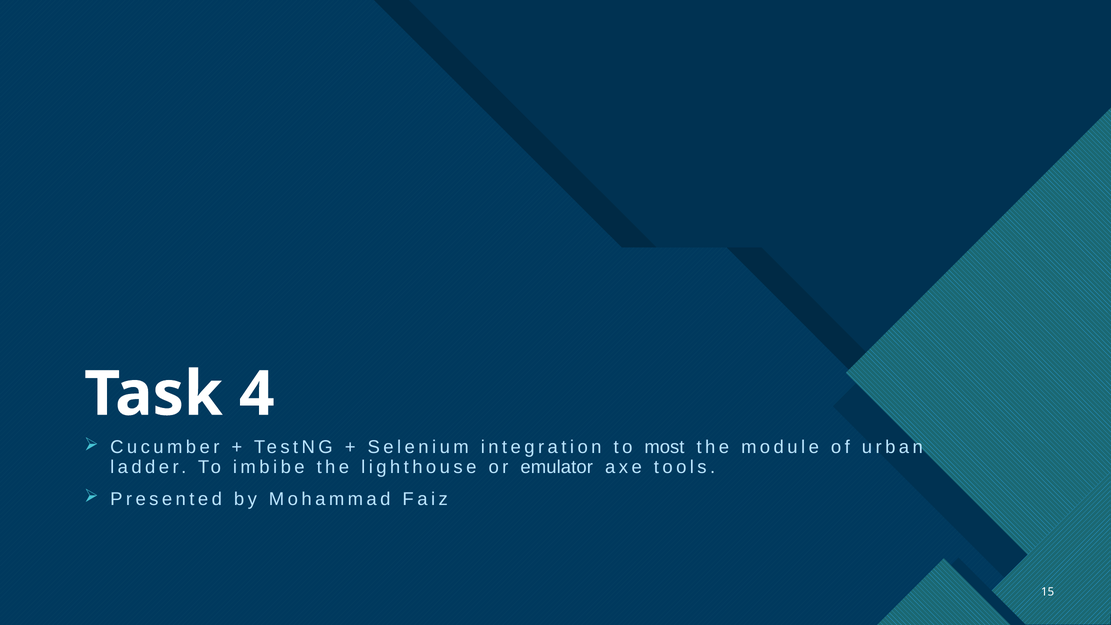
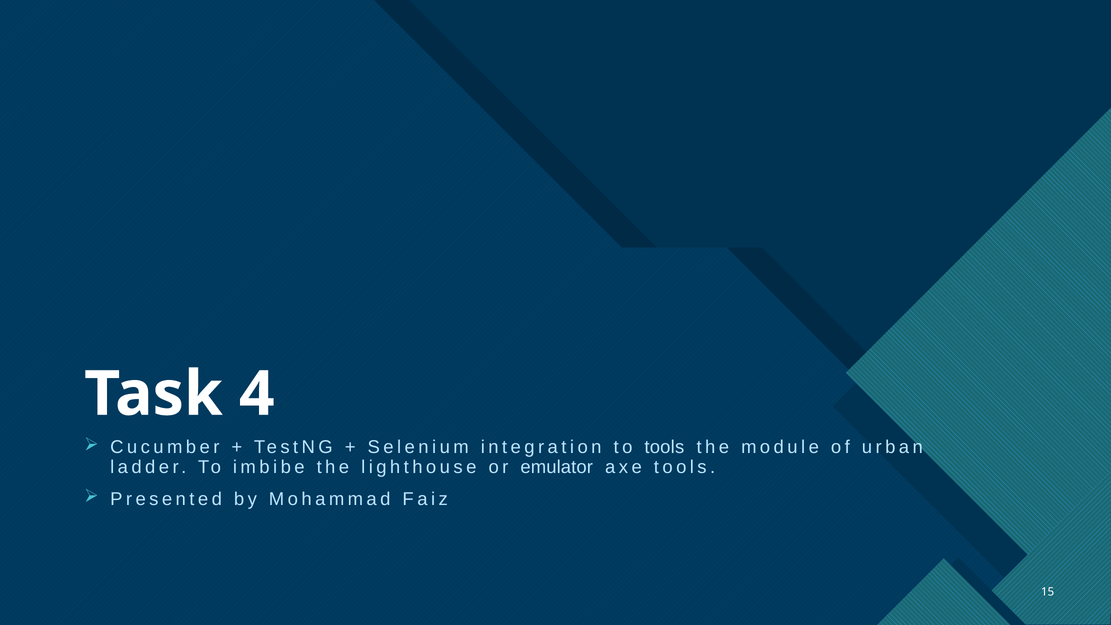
to most: most -> tools
